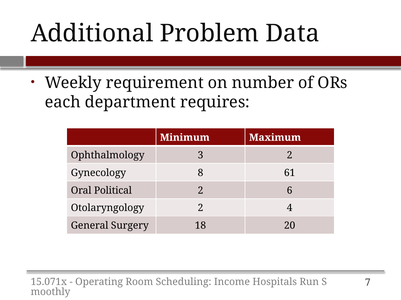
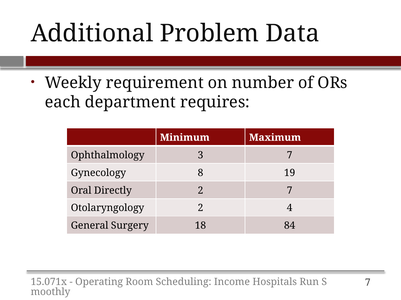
3 2: 2 -> 7
61: 61 -> 19
Political: Political -> Directly
2 6: 6 -> 7
20: 20 -> 84
